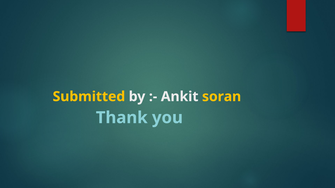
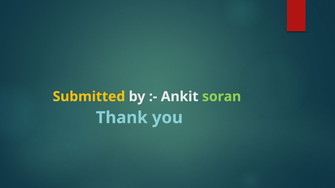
soran colour: yellow -> light green
